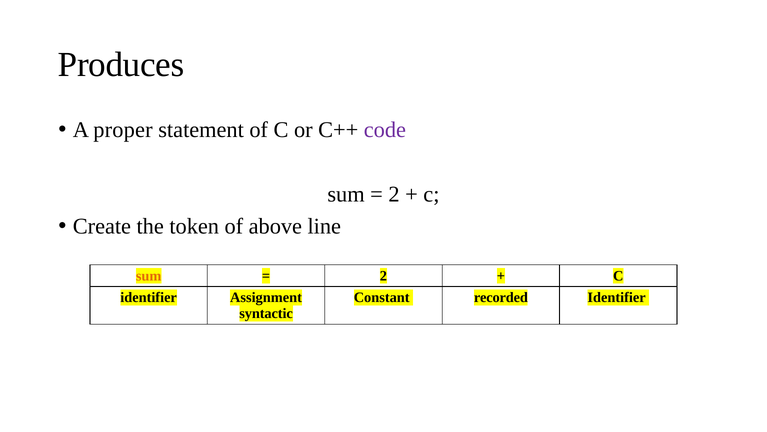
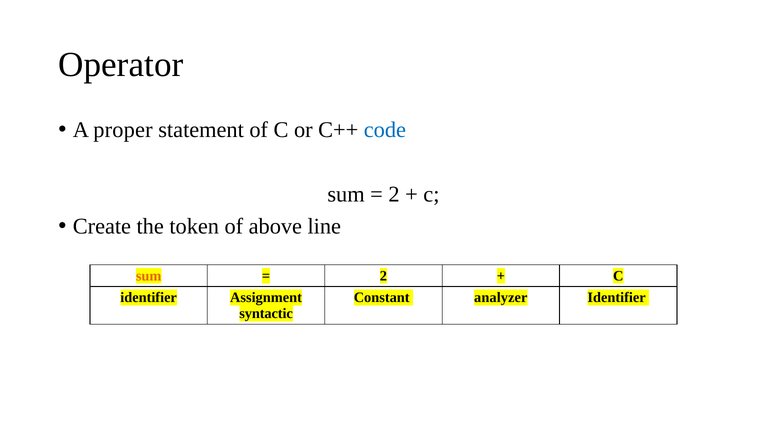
Produces: Produces -> Operator
code colour: purple -> blue
recorded: recorded -> analyzer
